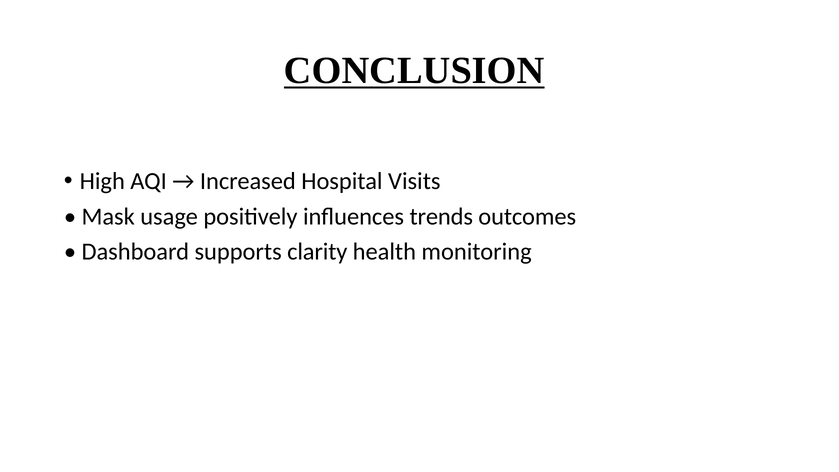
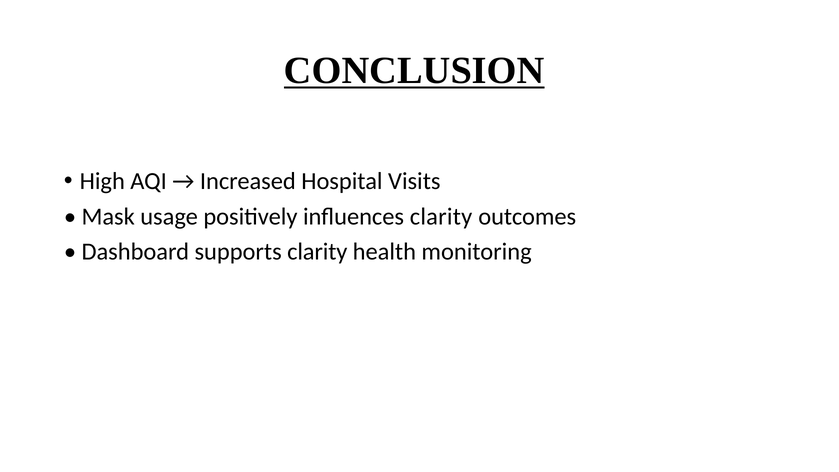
influences trends: trends -> clarity
